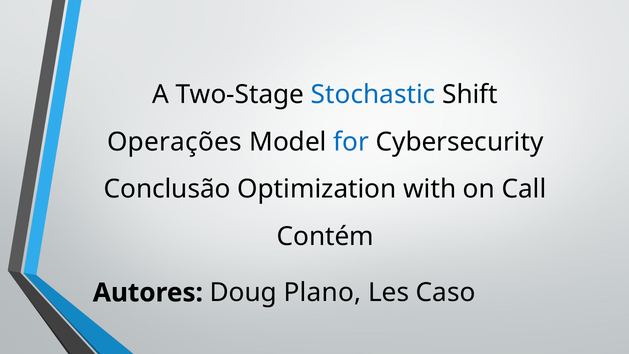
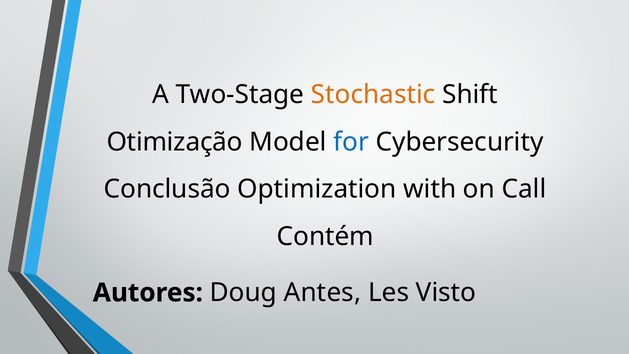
Stochastic colour: blue -> orange
Operações: Operações -> Otimização
Plano: Plano -> Antes
Caso: Caso -> Visto
